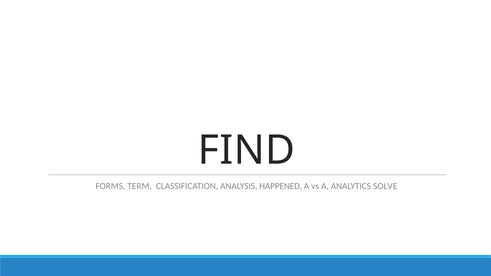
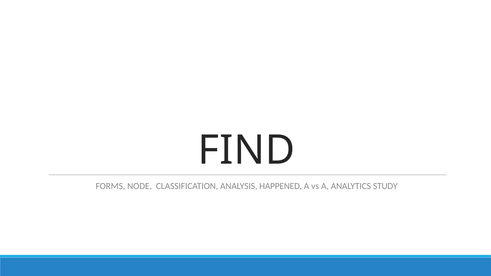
TERM: TERM -> NODE
SOLVE: SOLVE -> STUDY
